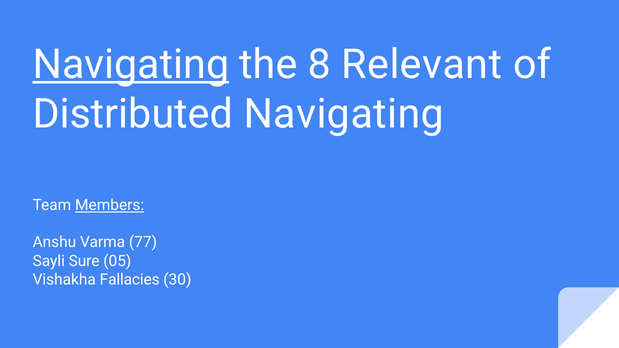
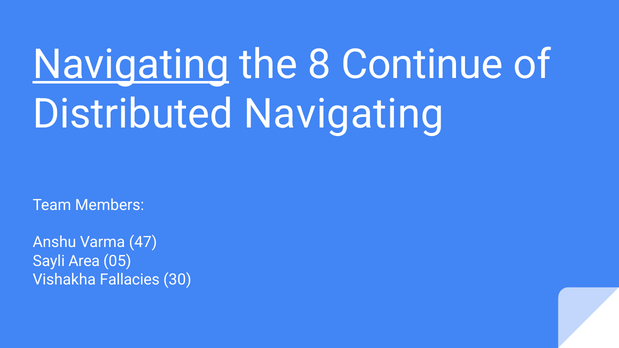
Relevant: Relevant -> Continue
Members underline: present -> none
77: 77 -> 47
Sure: Sure -> Area
